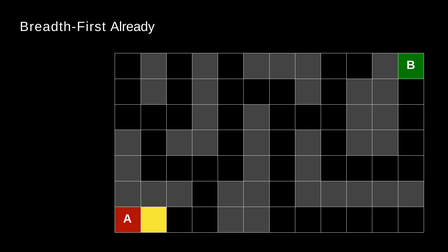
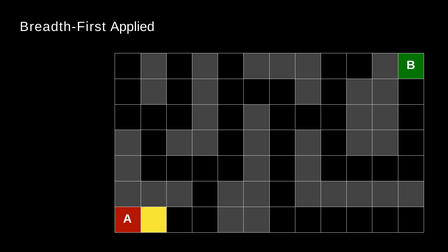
Already: Already -> Applied
